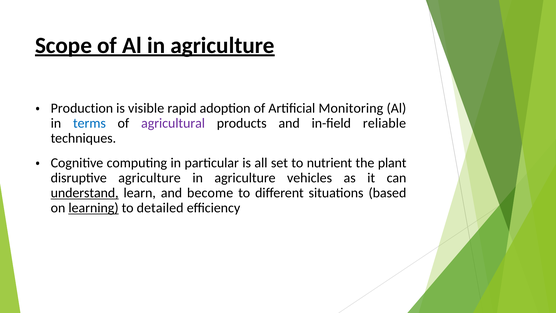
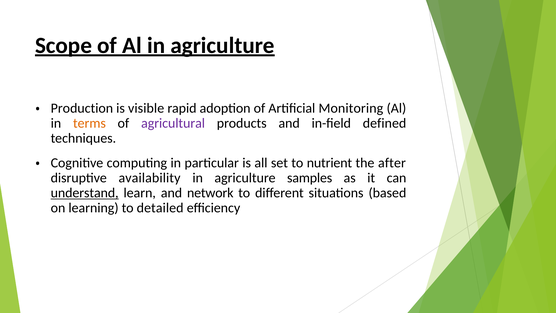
terms colour: blue -> orange
reliable: reliable -> defined
plant: plant -> after
disruptive agriculture: agriculture -> availability
vehicles: vehicles -> samples
become: become -> network
learning underline: present -> none
